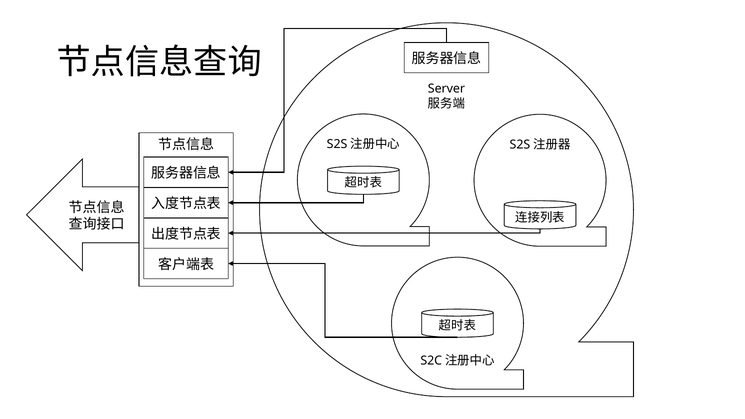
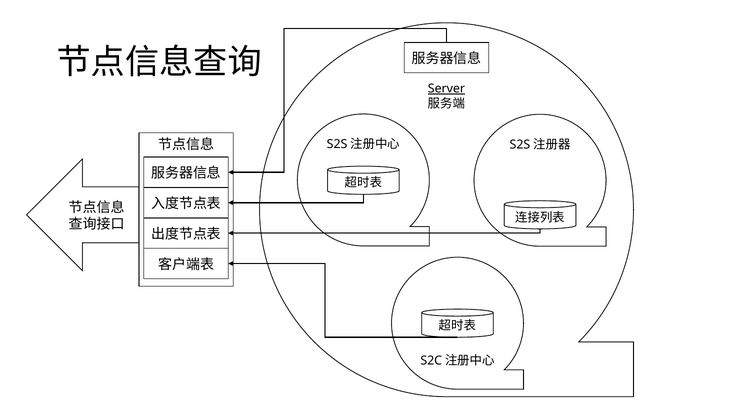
Server underline: none -> present
